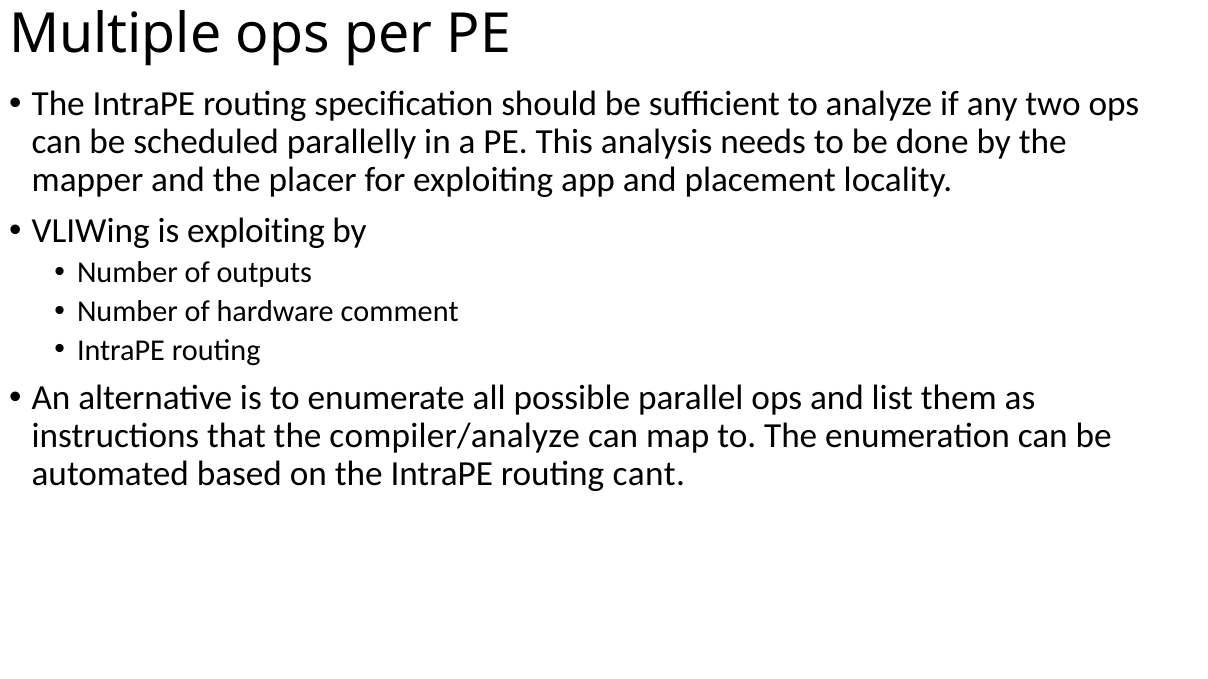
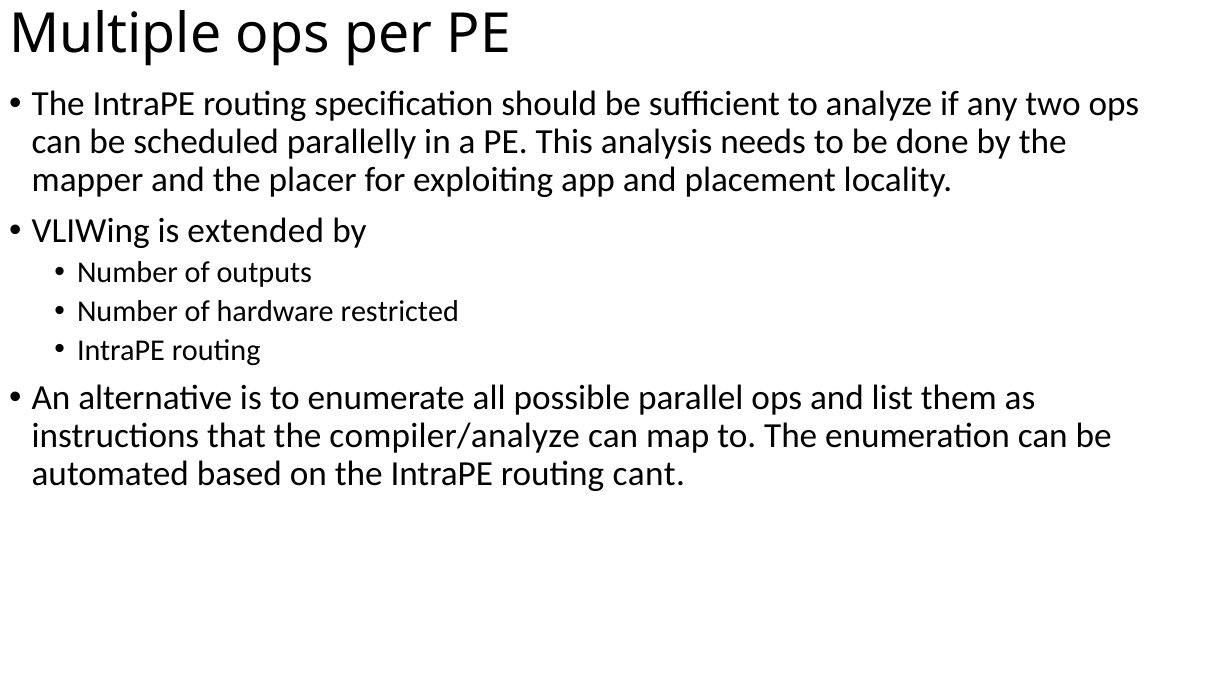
is exploiting: exploiting -> extended
comment: comment -> restricted
